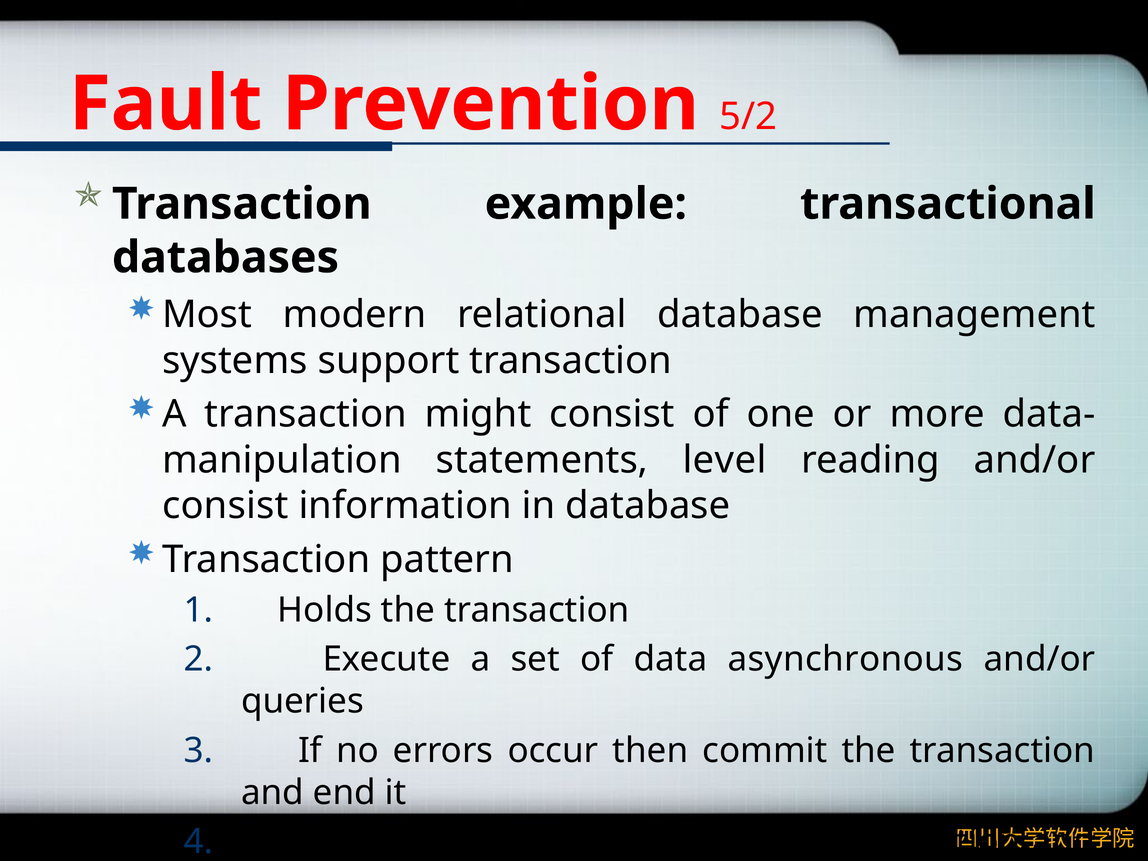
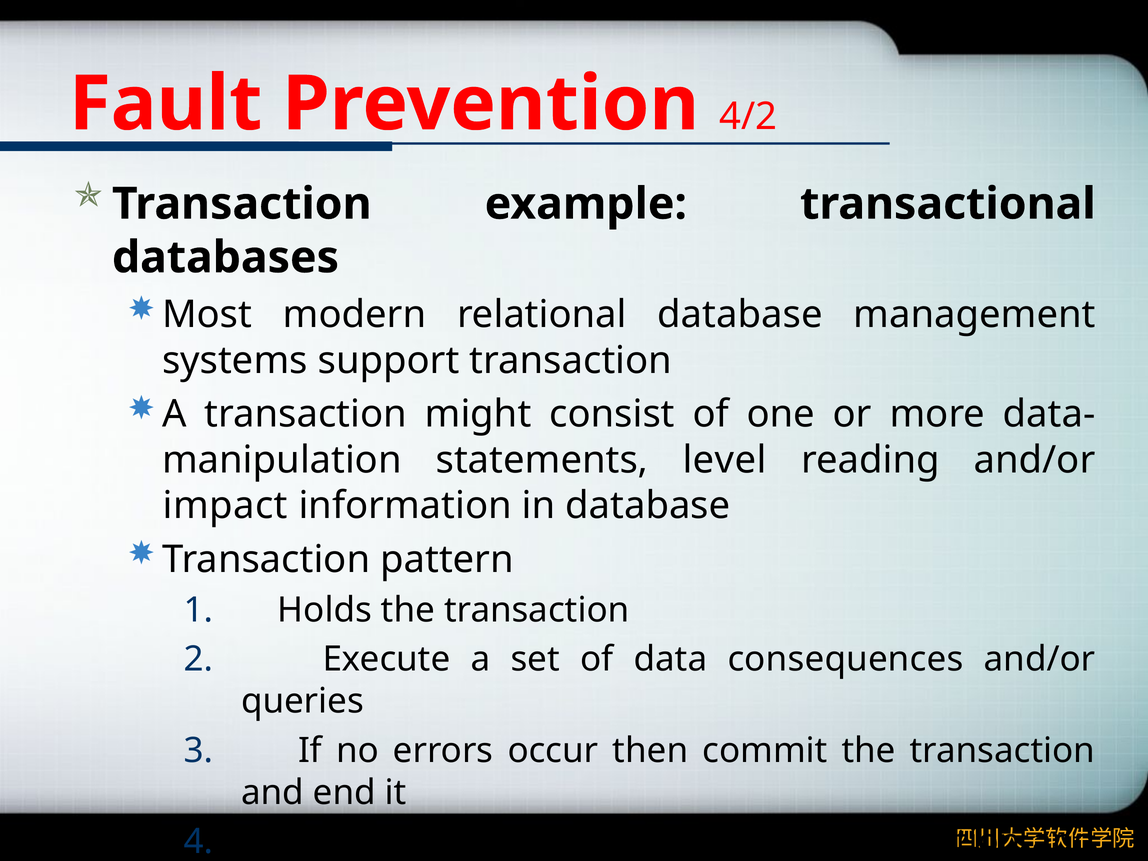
5/2: 5/2 -> 4/2
consist at (225, 506): consist -> impact
asynchronous: asynchronous -> consequences
